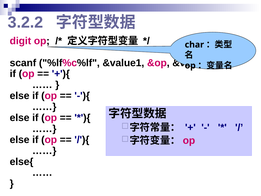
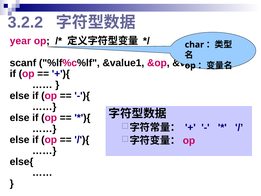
digit: digit -> year
